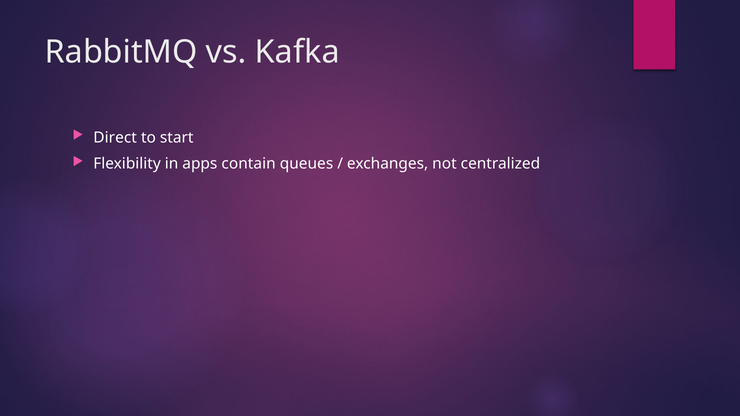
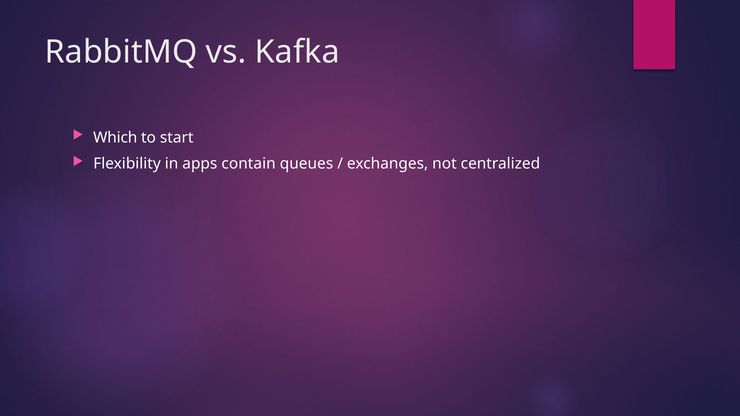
Direct: Direct -> Which
